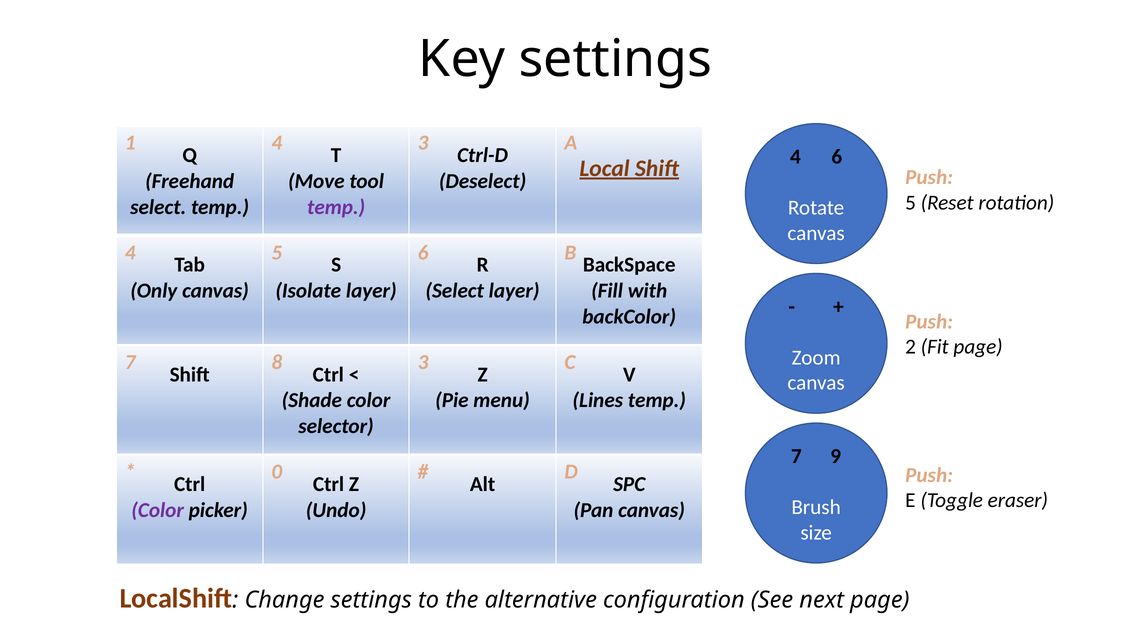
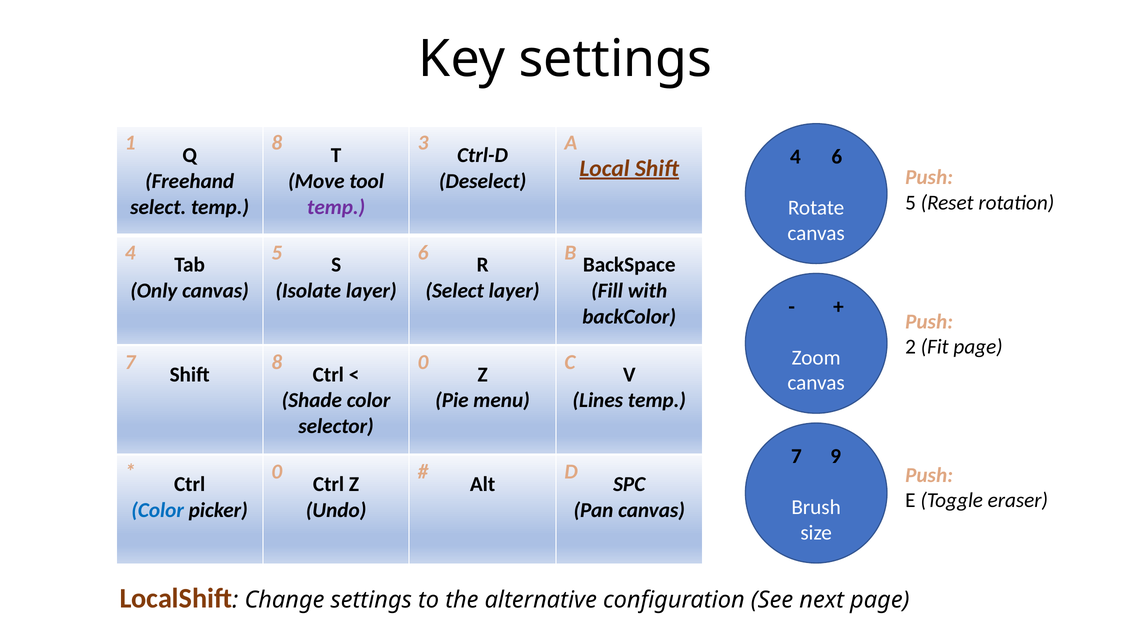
1 4: 4 -> 8
8 3: 3 -> 0
Color at (158, 510) colour: purple -> blue
